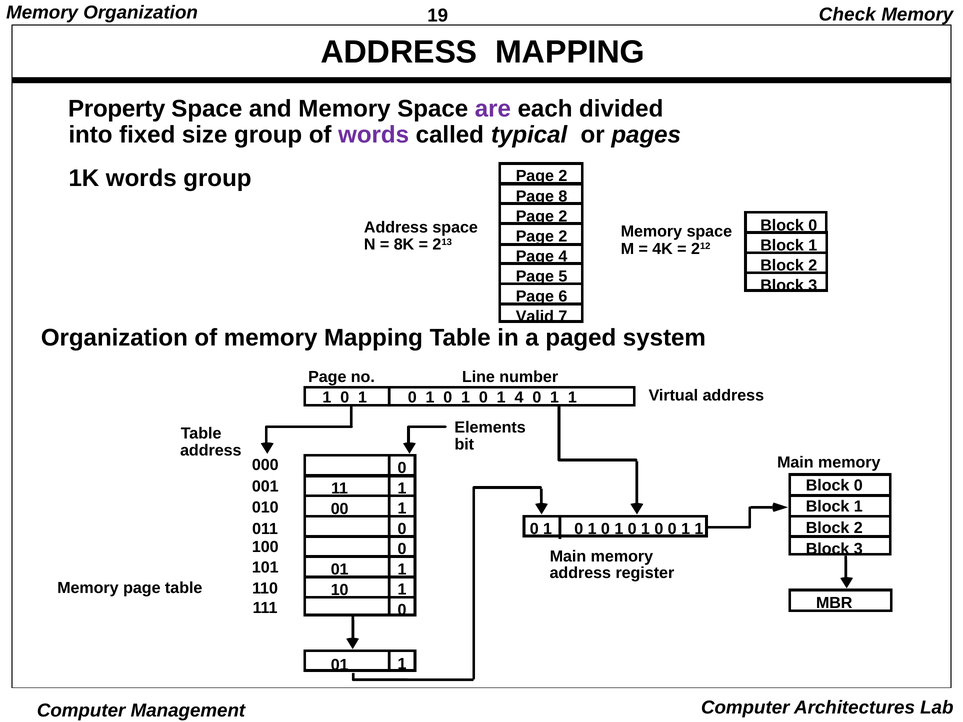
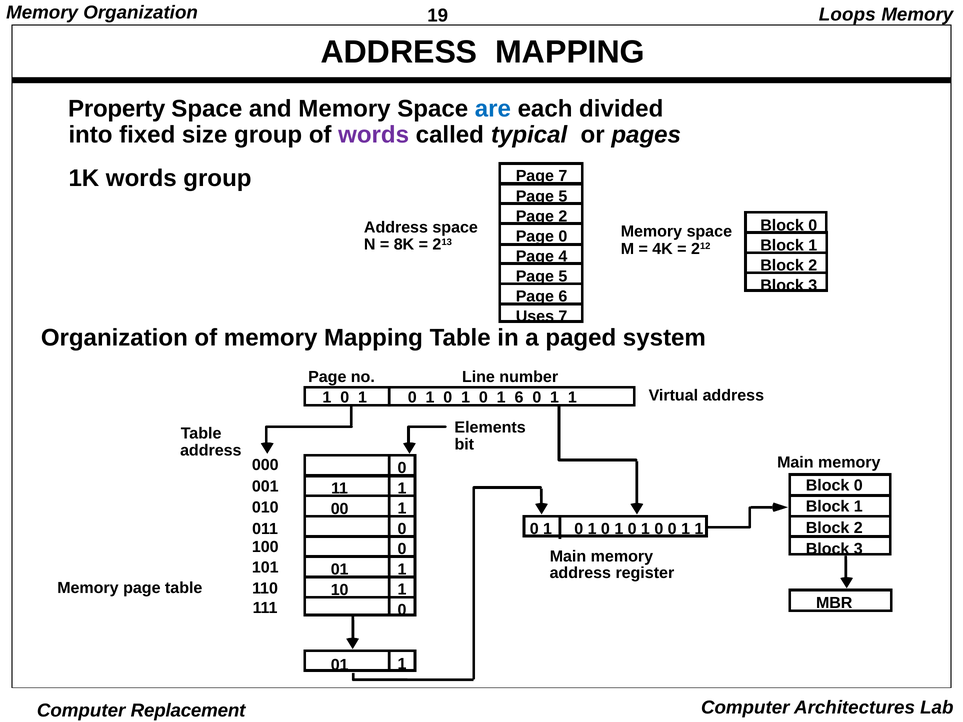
Check: Check -> Loops
are colour: purple -> blue
group Page 2: 2 -> 7
8 at (563, 196): 8 -> 5
2 at (563, 237): 2 -> 0
Valid: Valid -> Uses
1 4: 4 -> 6
Management: Management -> Replacement
